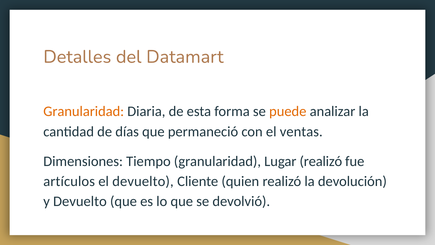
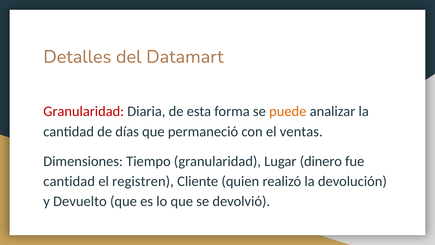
Granularidad at (84, 111) colour: orange -> red
Lugar realizó: realizó -> dinero
artículos at (69, 181): artículos -> cantidad
el devuelto: devuelto -> registren
